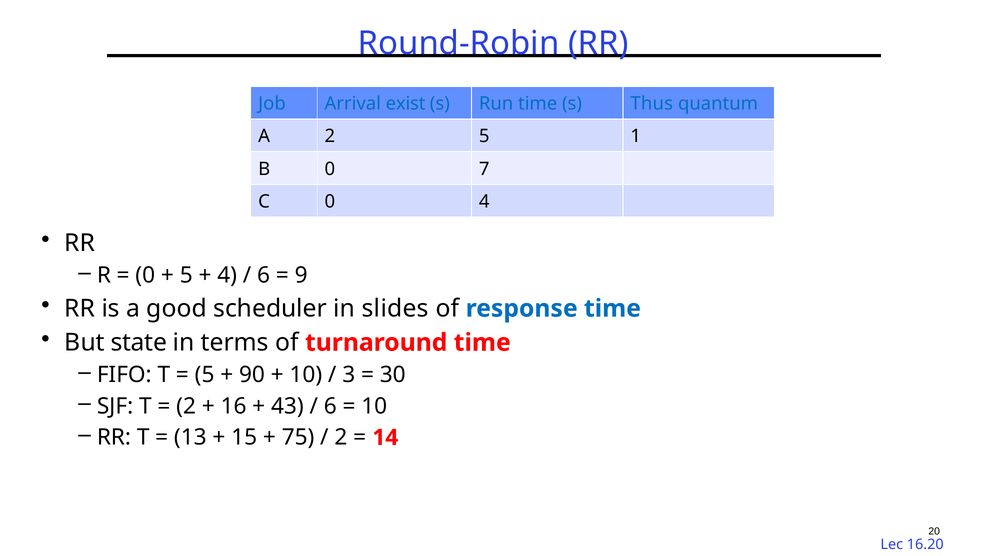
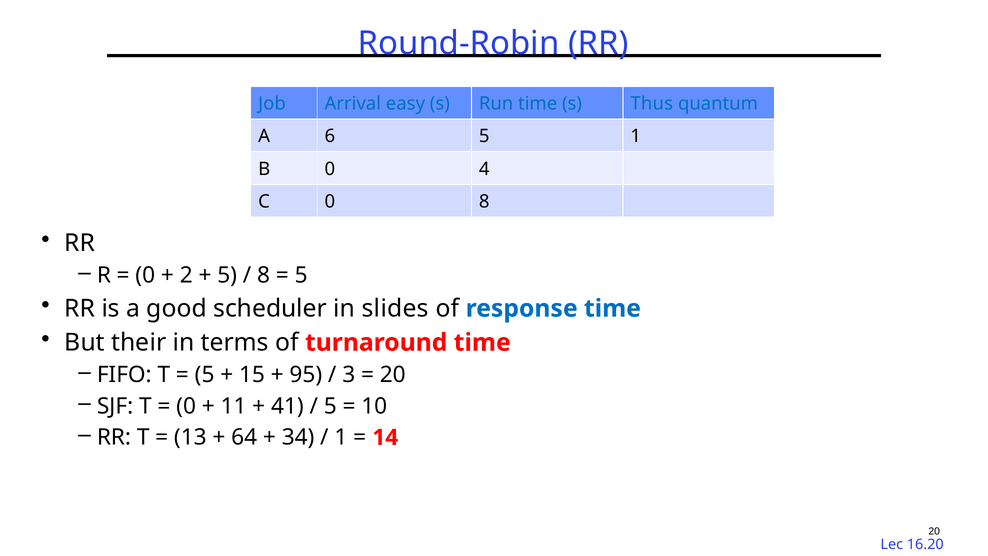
exist: exist -> easy
A 2: 2 -> 6
7: 7 -> 4
0 4: 4 -> 8
5 at (186, 275): 5 -> 2
4 at (227, 275): 4 -> 5
6 at (264, 275): 6 -> 8
9 at (301, 275): 9 -> 5
state: state -> their
90: 90 -> 15
10 at (306, 375): 10 -> 95
30 at (393, 375): 30 -> 20
2 at (186, 406): 2 -> 0
16: 16 -> 11
43: 43 -> 41
6 at (330, 406): 6 -> 5
15: 15 -> 64
75: 75 -> 34
2 at (341, 437): 2 -> 1
